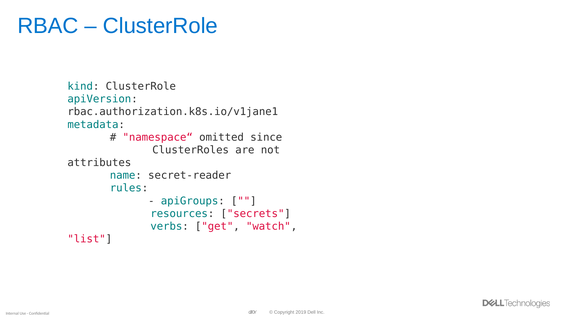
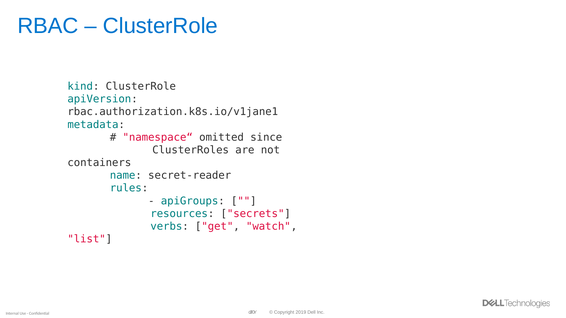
attributes: attributes -> containers
